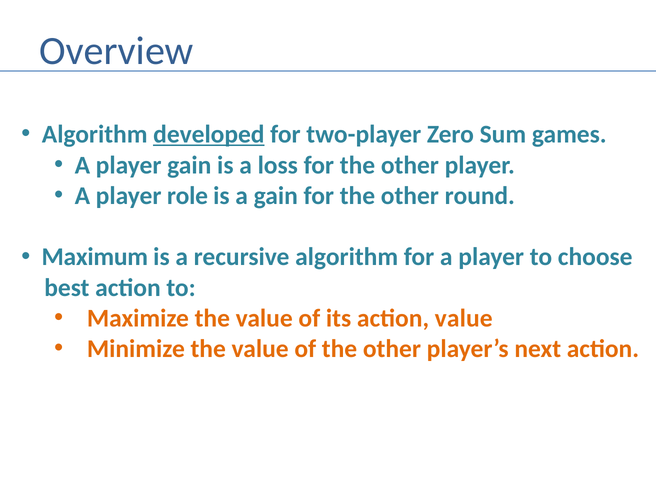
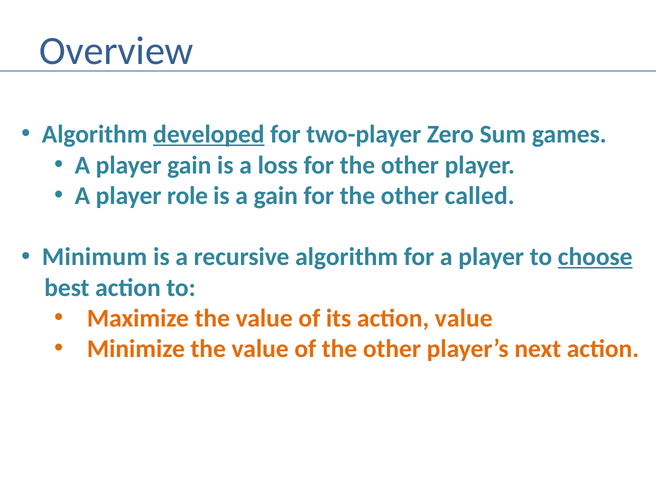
round: round -> called
Maximum: Maximum -> Minimum
choose underline: none -> present
